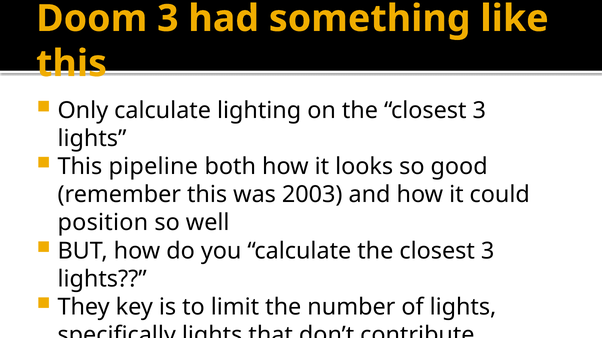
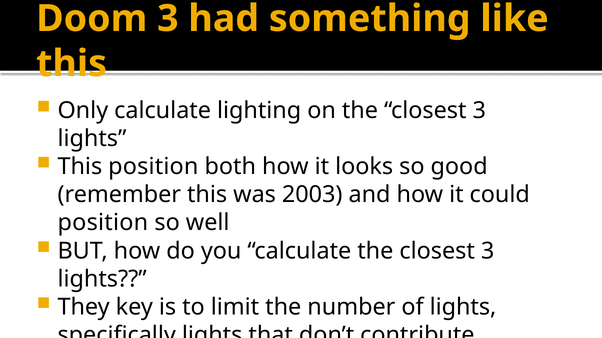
This pipeline: pipeline -> position
